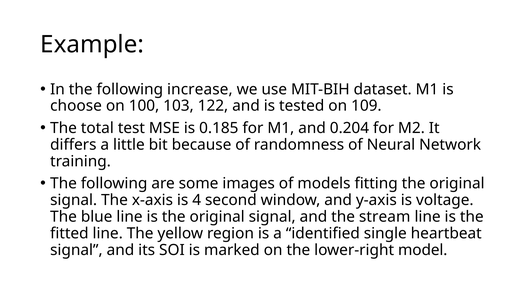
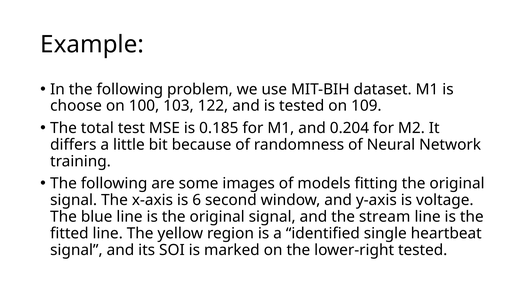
increase: increase -> problem
4: 4 -> 6
lower-right model: model -> tested
